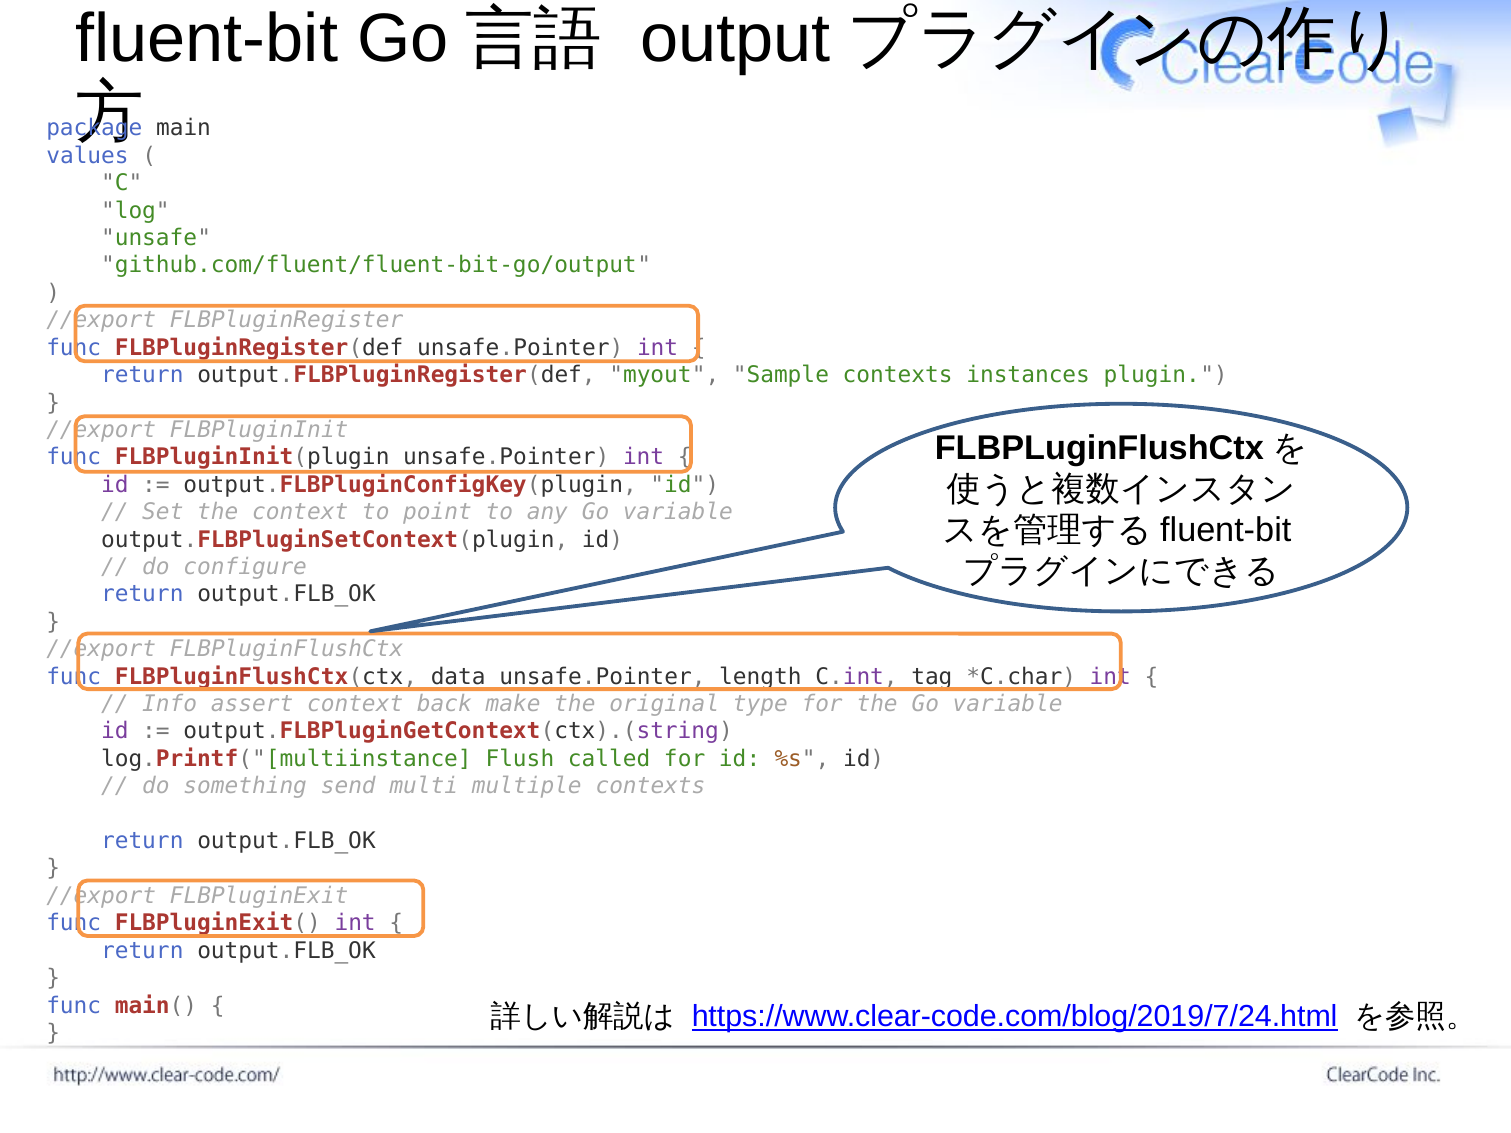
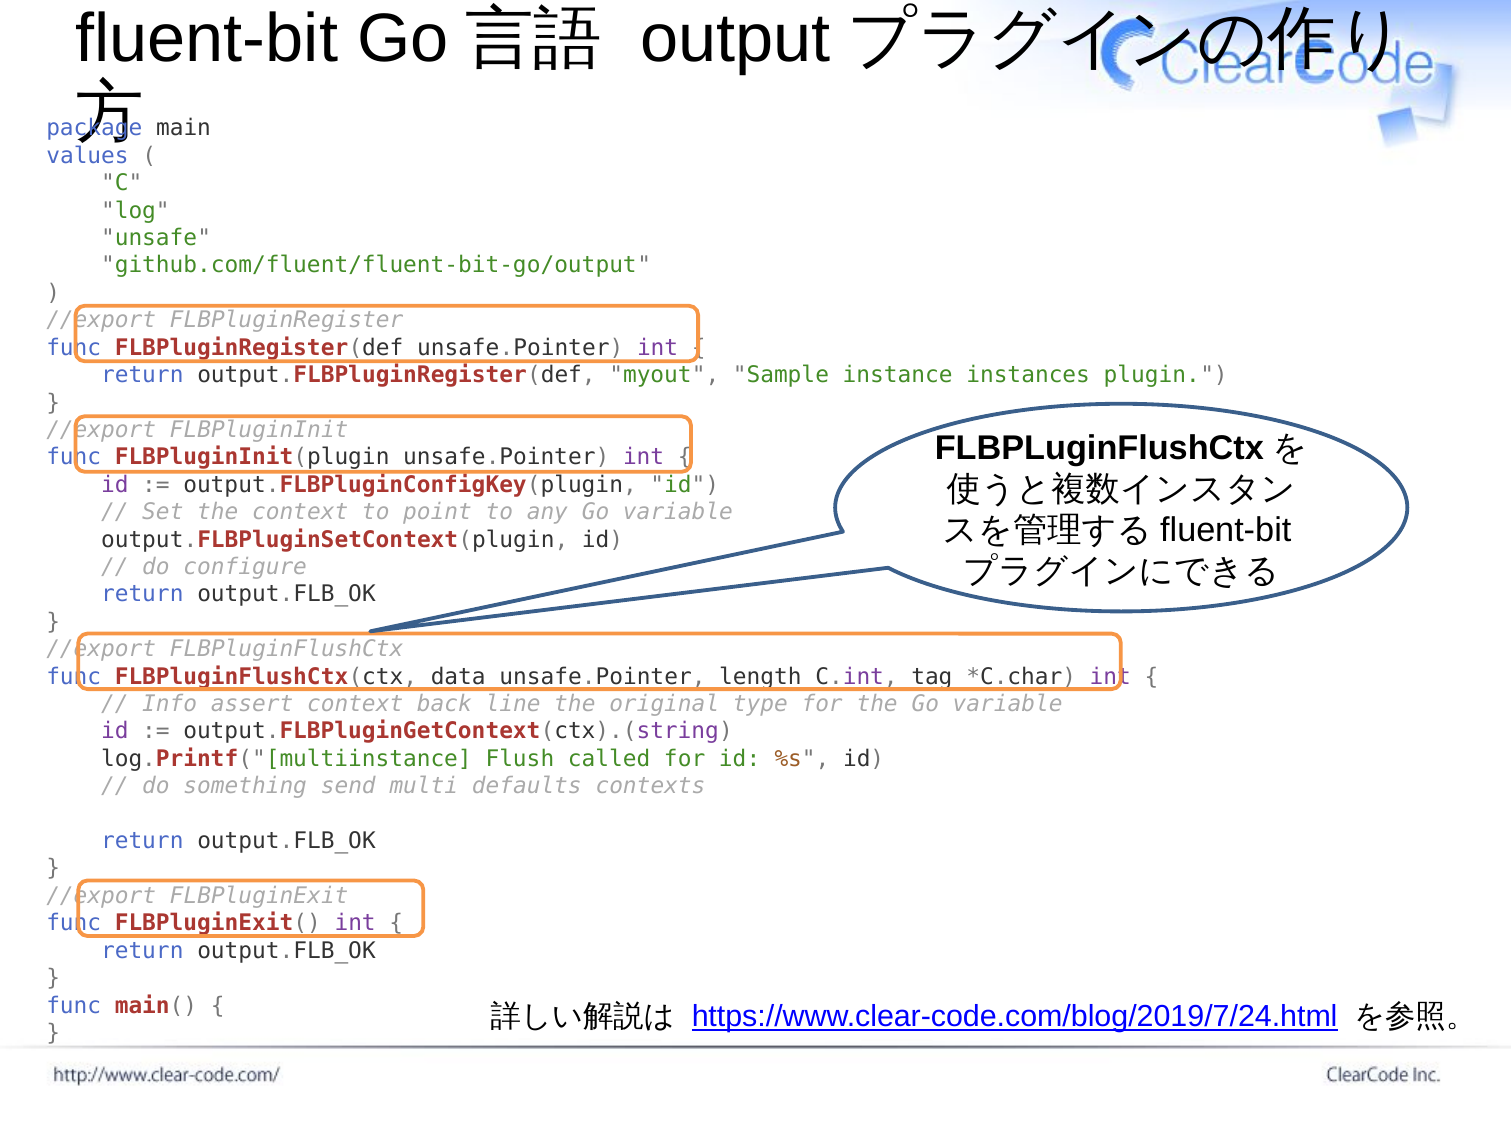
Sample contexts: contexts -> instance
make: make -> line
multiple: multiple -> defaults
